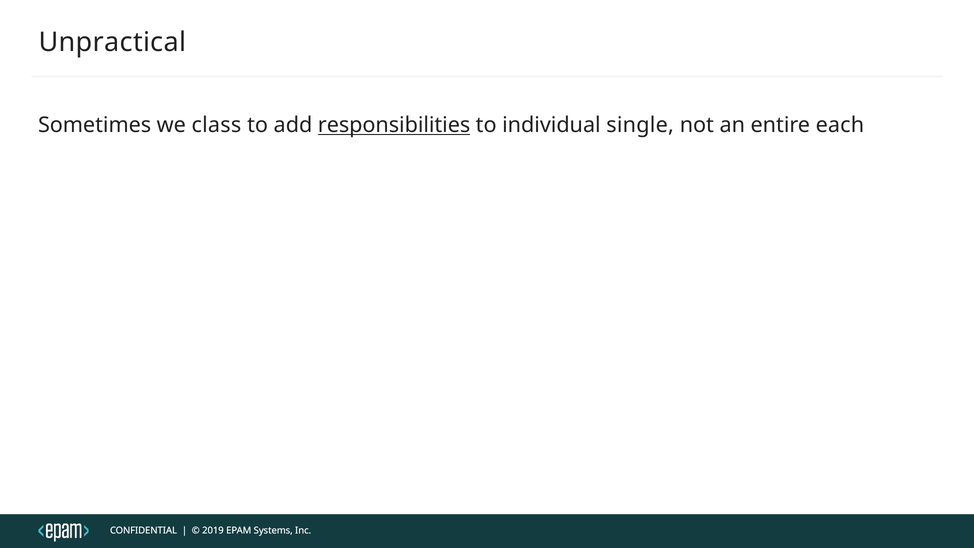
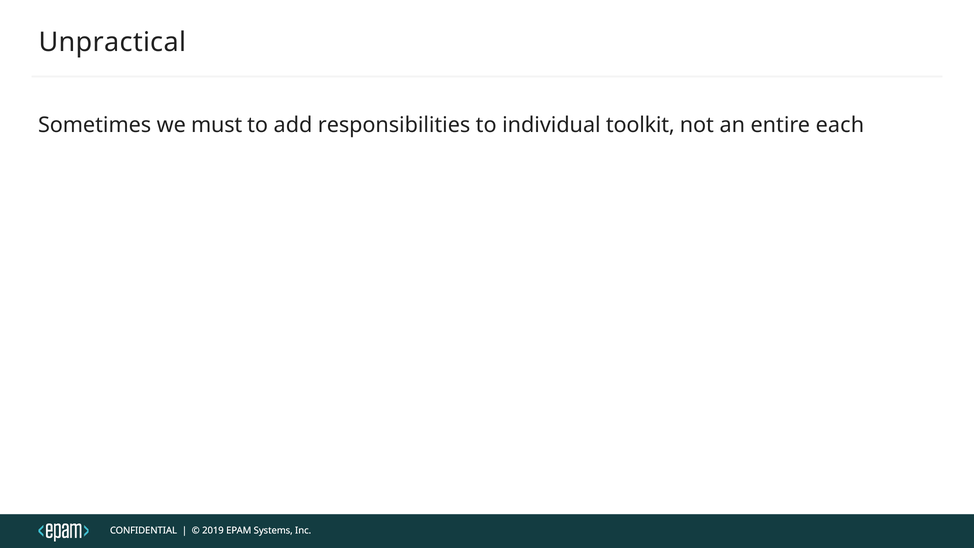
class: class -> must
responsibilities underline: present -> none
single: single -> toolkit
